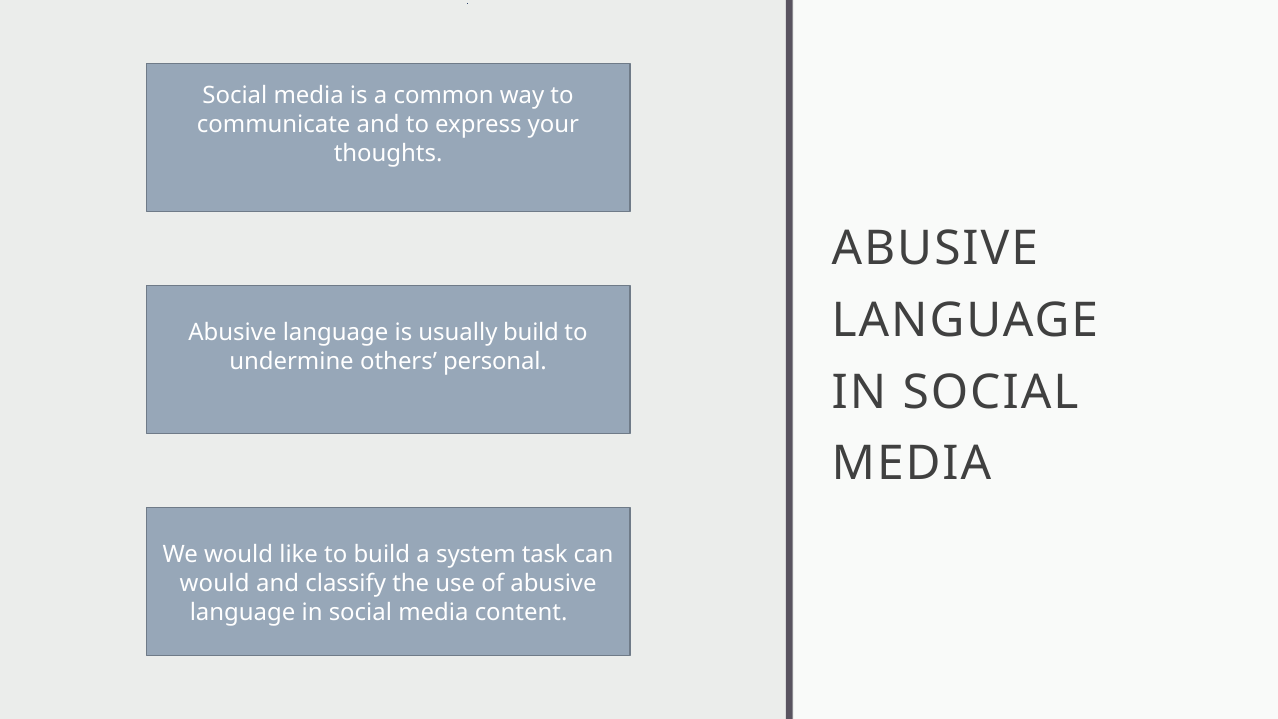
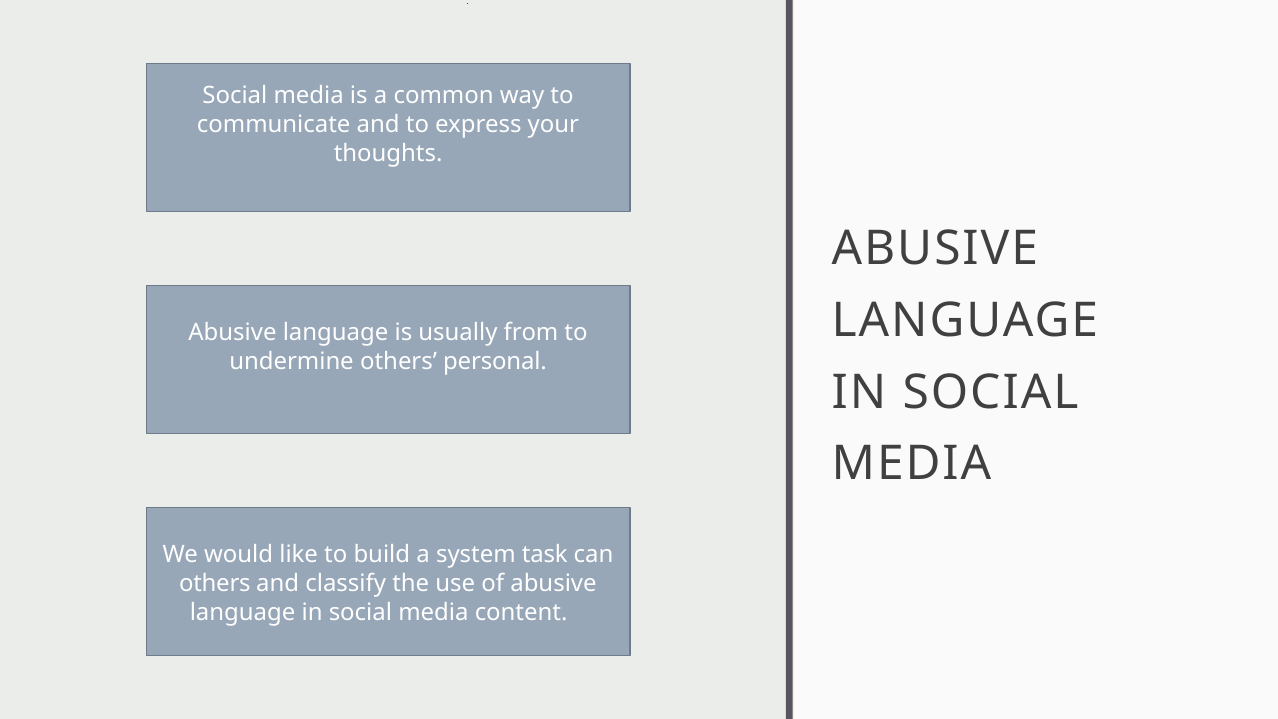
usually build: build -> from
would at (215, 583): would -> others
